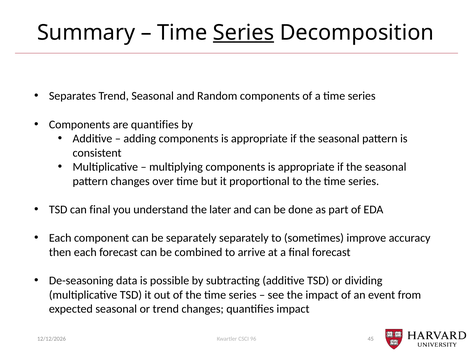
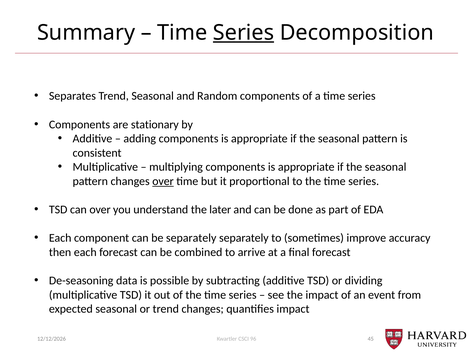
are quantifies: quantifies -> stationary
over at (163, 181) underline: none -> present
can final: final -> over
